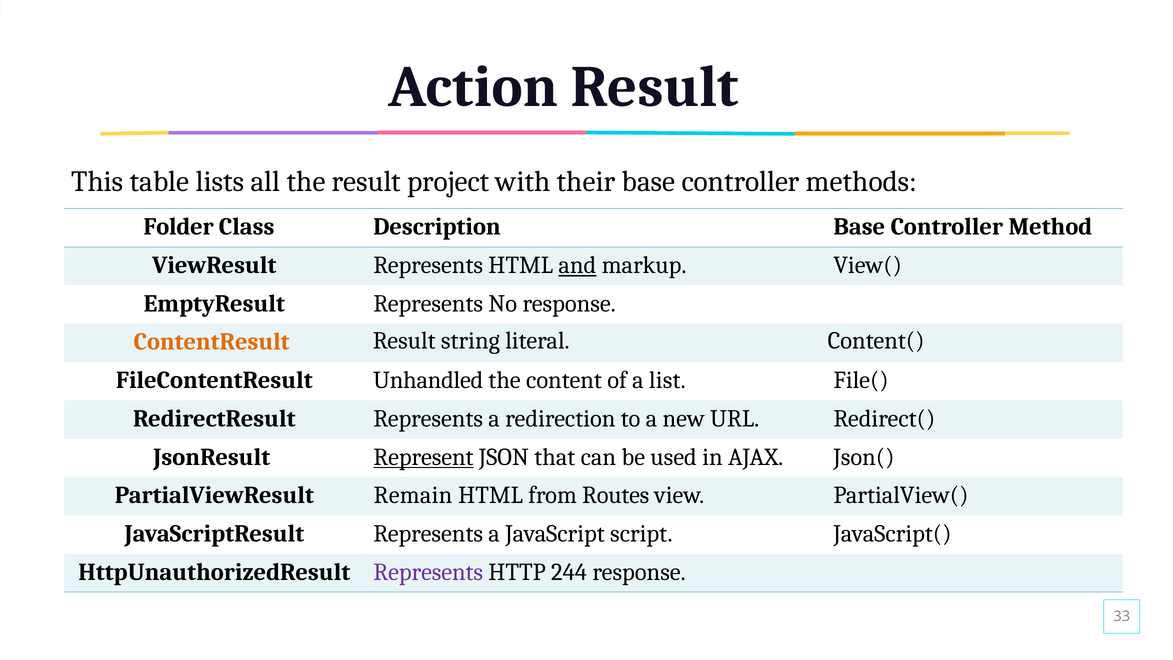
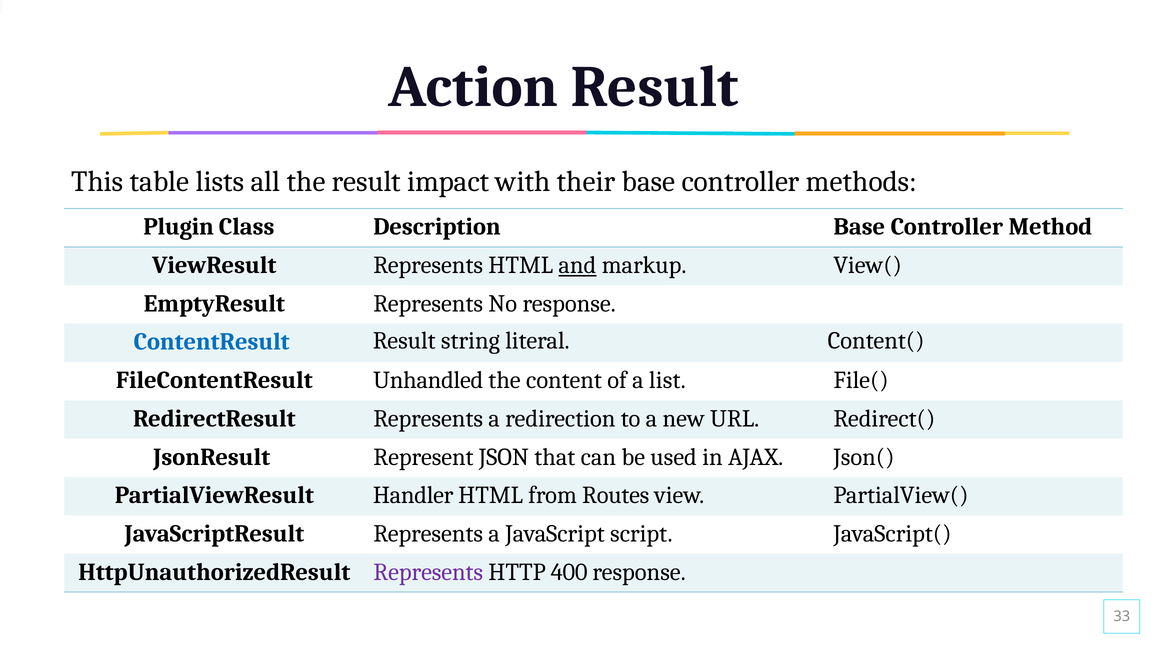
project: project -> impact
Folder: Folder -> Plugin
ContentResult colour: orange -> blue
Represent underline: present -> none
Remain: Remain -> Handler
244: 244 -> 400
